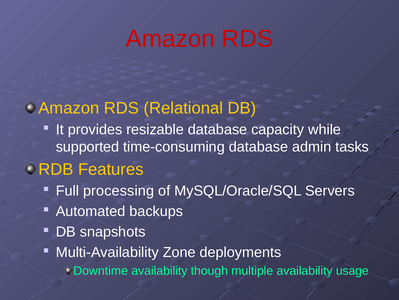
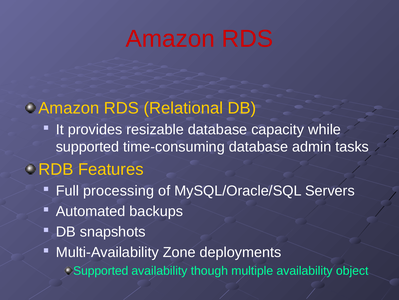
Downtime at (101, 270): Downtime -> Supported
usage: usage -> object
